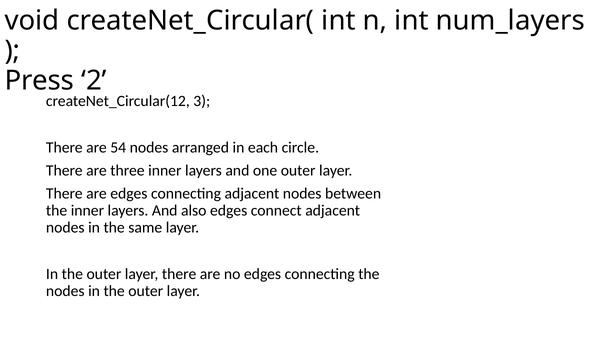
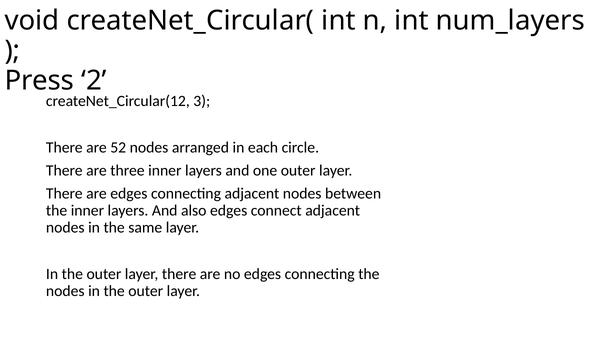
54: 54 -> 52
